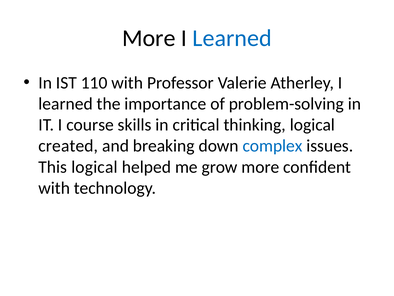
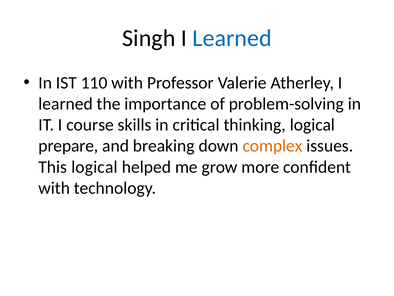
More at (149, 38): More -> Singh
created: created -> prepare
complex colour: blue -> orange
